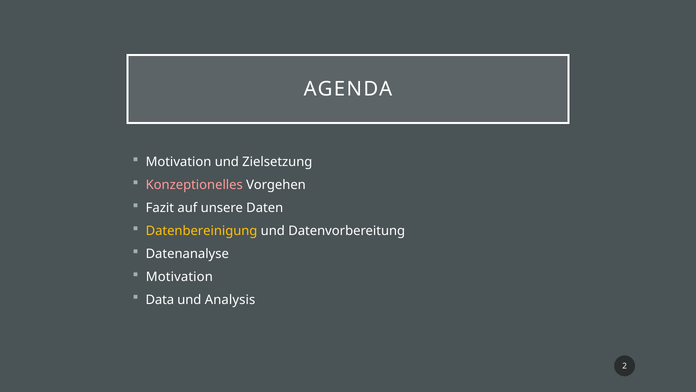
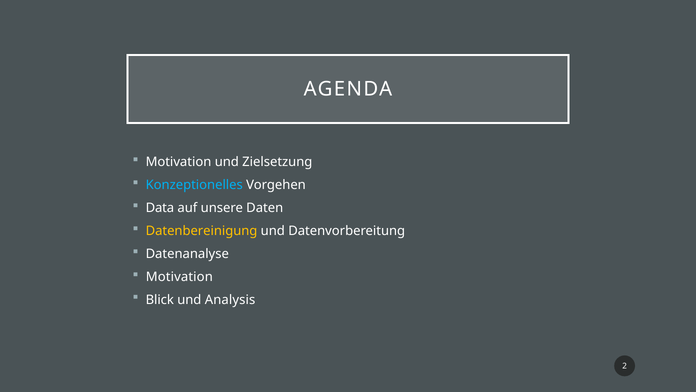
Konzeptionelles colour: pink -> light blue
Fazit: Fazit -> Data
Data: Data -> Blick
